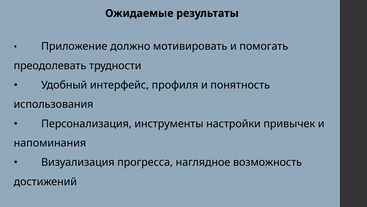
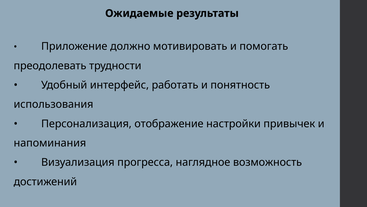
профиля: профиля -> работать
инструменты: инструменты -> отображение
